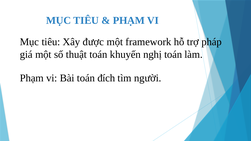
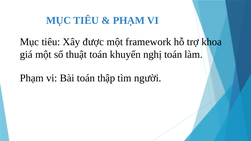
pháp: pháp -> khoa
đích: đích -> thập
